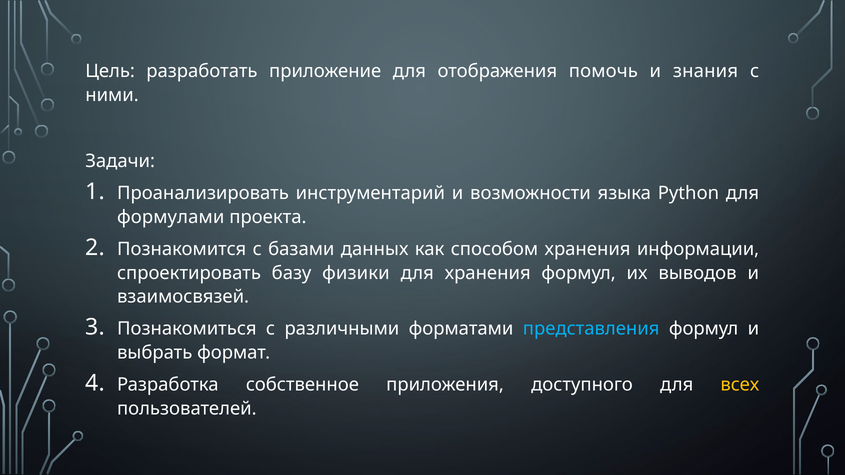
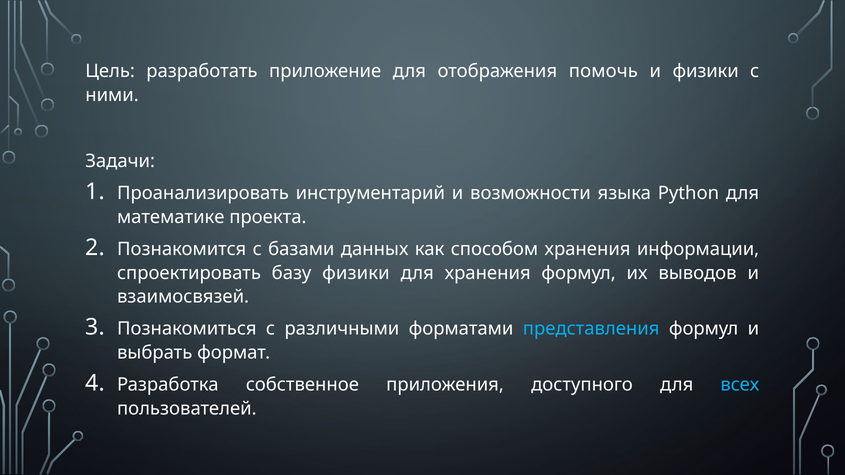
и знания: знания -> физики
формулами: формулами -> математике
всех colour: yellow -> light blue
